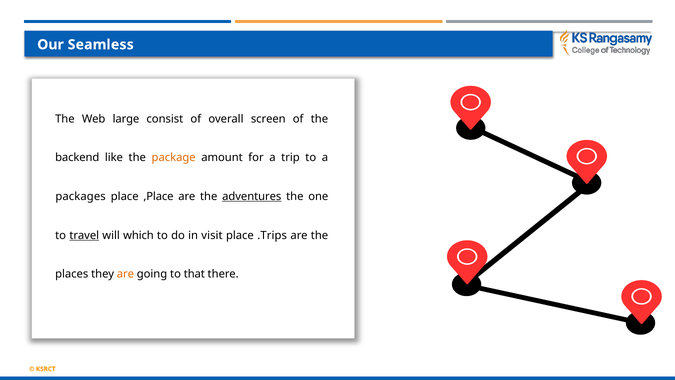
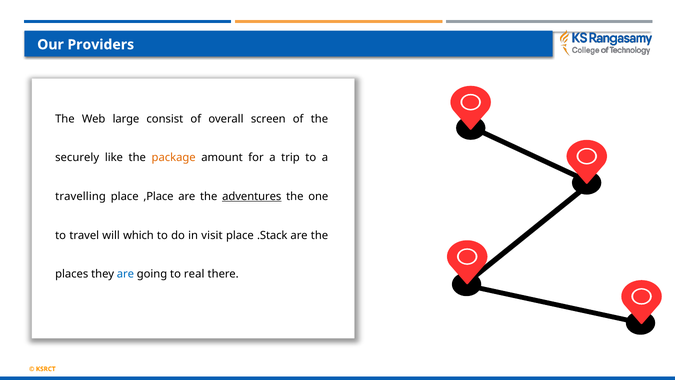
Seamless: Seamless -> Providers
backend: backend -> securely
packages: packages -> travelling
travel underline: present -> none
.Trips: .Trips -> .Stack
are at (125, 274) colour: orange -> blue
that: that -> real
